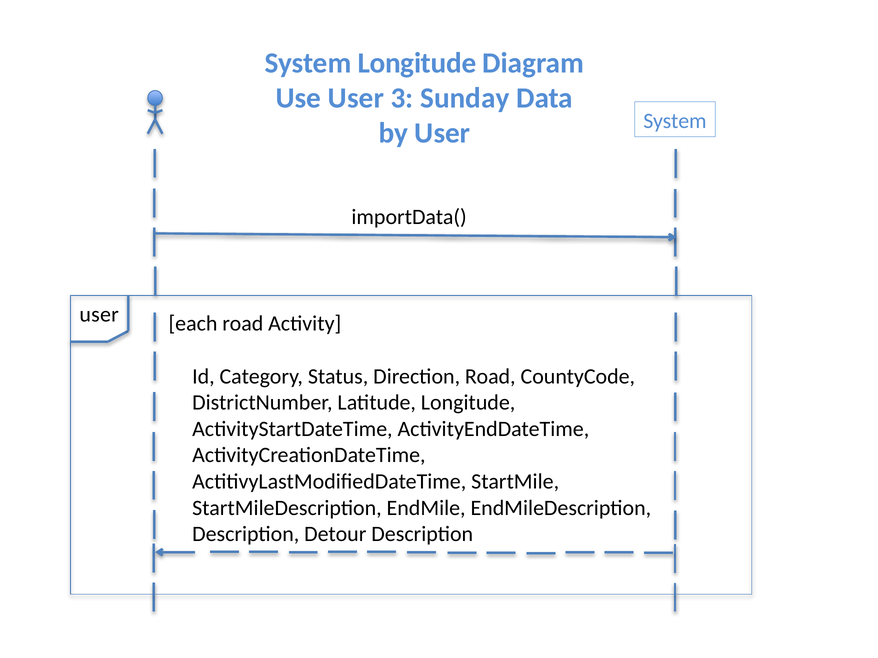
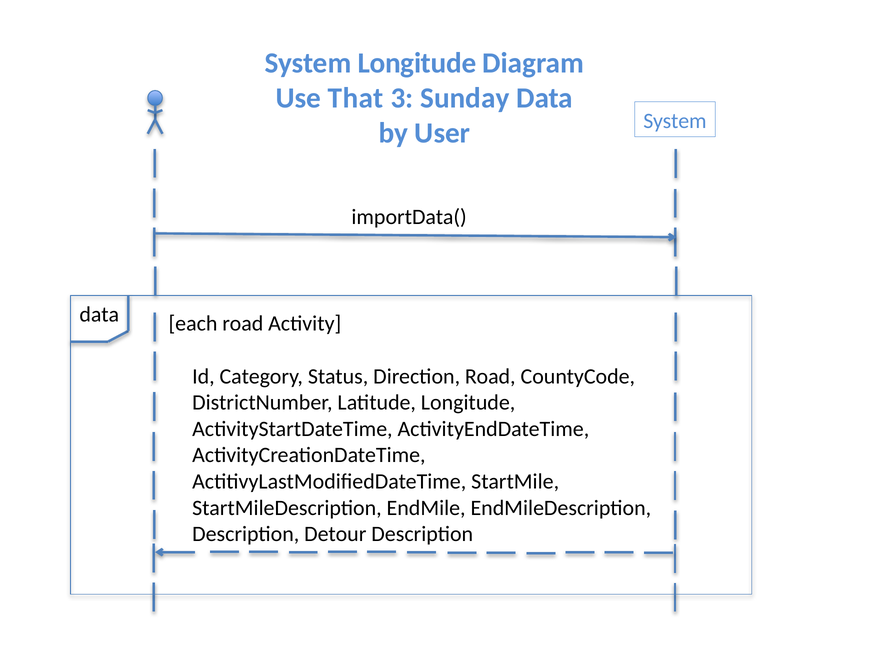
Use User: User -> That
user at (99, 315): user -> data
